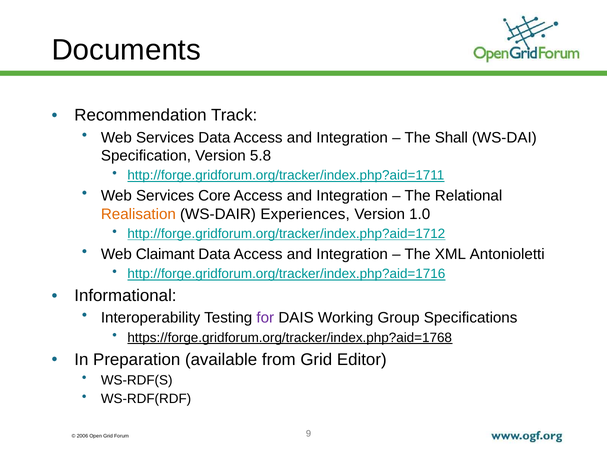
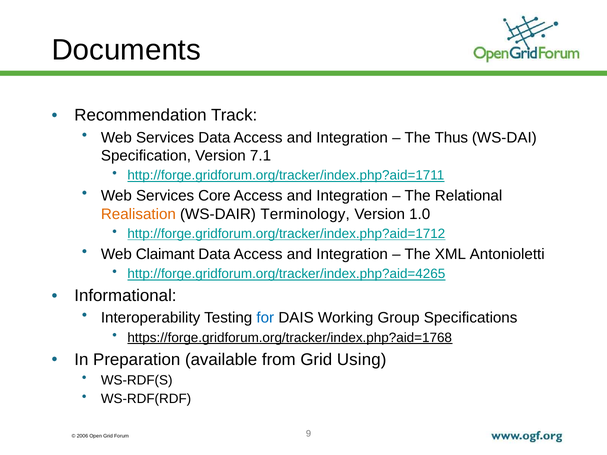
Shall: Shall -> Thus
5.8: 5.8 -> 7.1
Experiences: Experiences -> Terminology
http://forge.gridforum.org/tracker/index.php?aid=1716: http://forge.gridforum.org/tracker/index.php?aid=1716 -> http://forge.gridforum.org/tracker/index.php?aid=4265
for colour: purple -> blue
Editor: Editor -> Using
